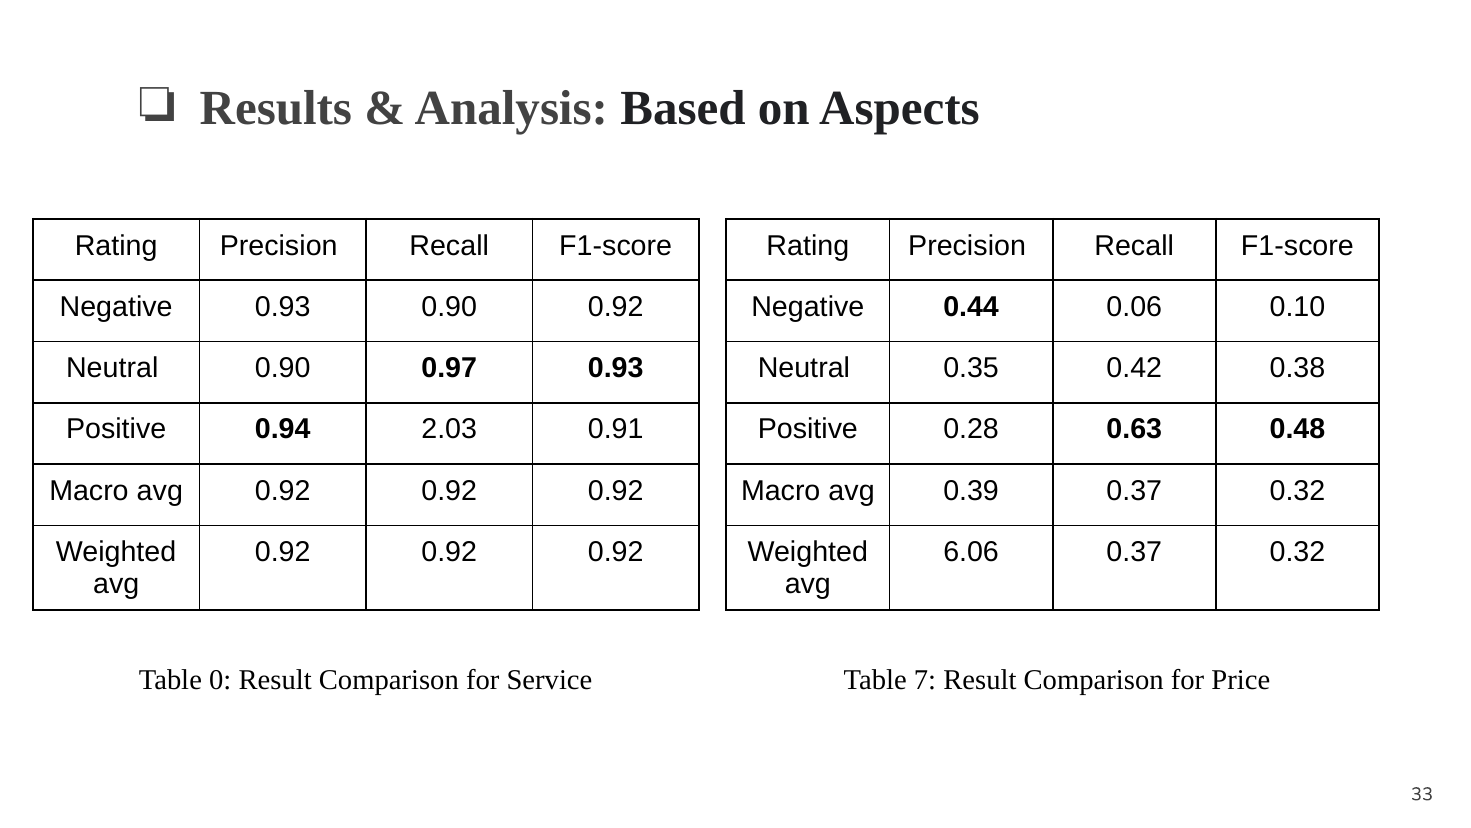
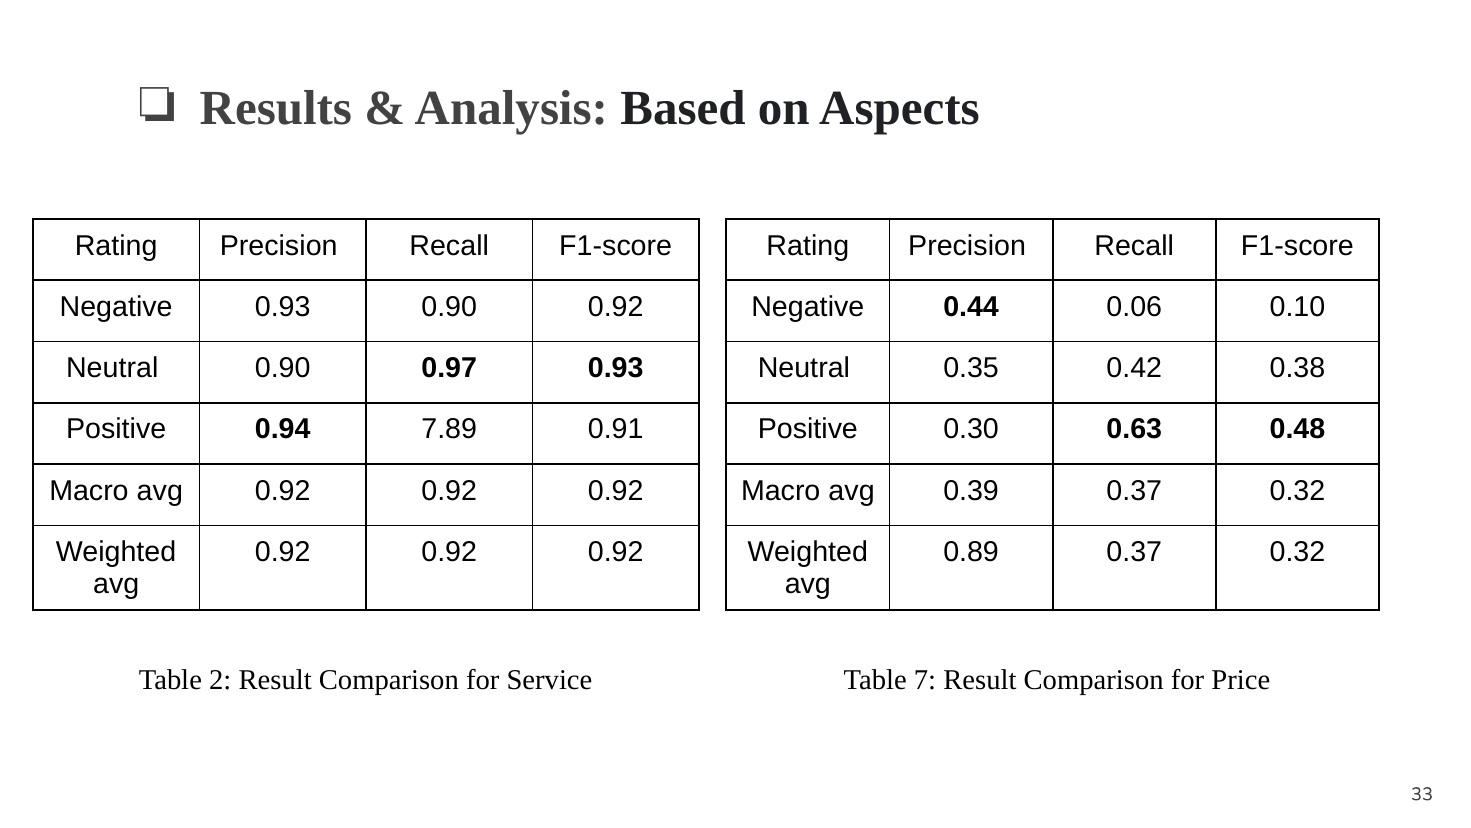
2.03: 2.03 -> 7.89
0.28: 0.28 -> 0.30
6.06: 6.06 -> 0.89
0: 0 -> 2
